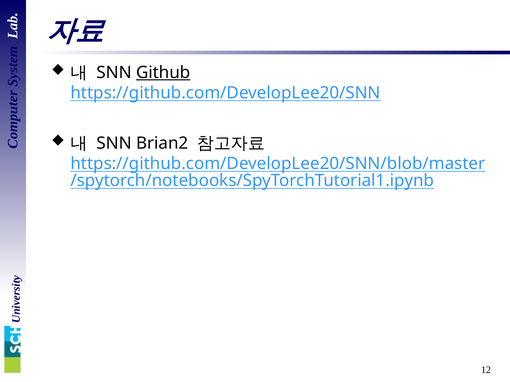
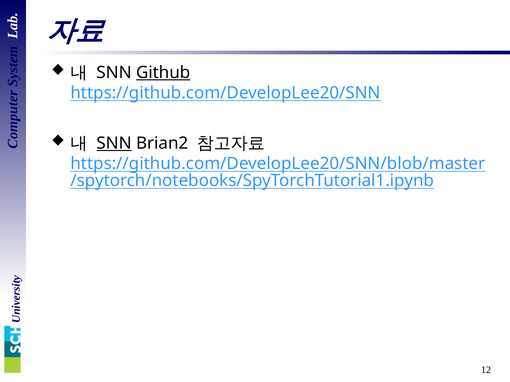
SNN at (114, 143) underline: none -> present
